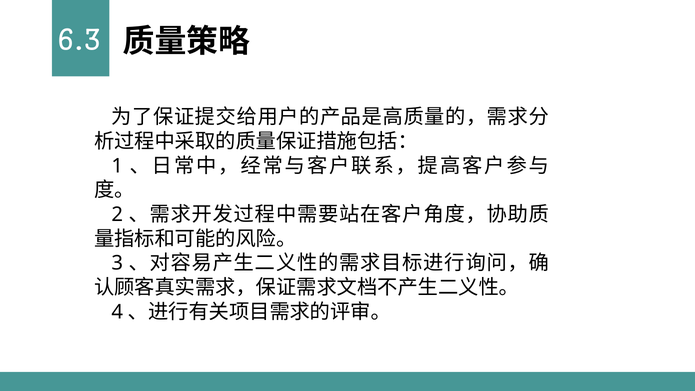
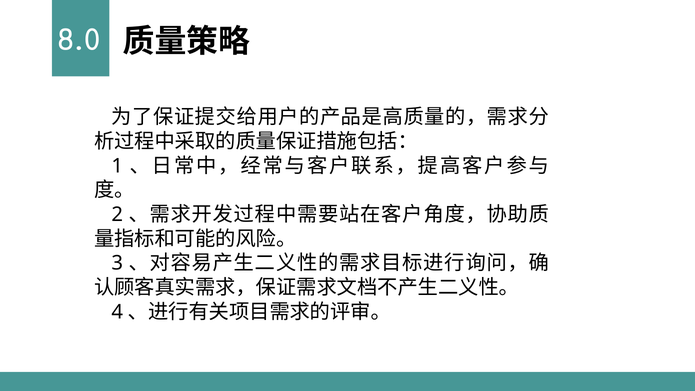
6.3: 6.3 -> 8.0
